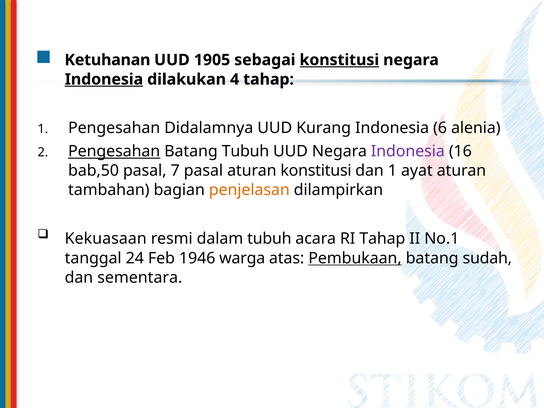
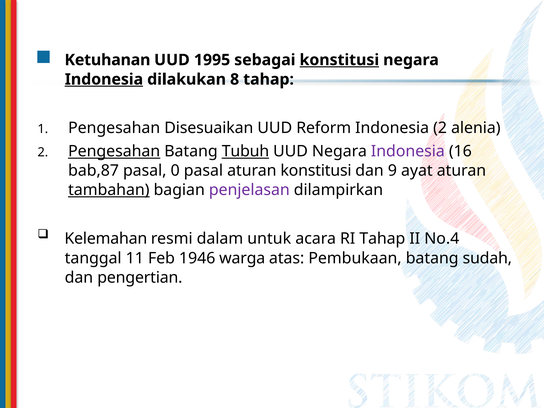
1905: 1905 -> 1995
4: 4 -> 8
Didalamnya: Didalamnya -> Disesuaikan
Kurang: Kurang -> Reform
Indonesia 6: 6 -> 2
Tubuh at (245, 151) underline: none -> present
bab,50: bab,50 -> bab,87
7: 7 -> 0
dan 1: 1 -> 9
tambahan underline: none -> present
penjelasan colour: orange -> purple
Kekuasaan: Kekuasaan -> Kelemahan
dalam tubuh: tubuh -> untuk
No.1: No.1 -> No.4
24: 24 -> 11
Pembukaan underline: present -> none
sementara: sementara -> pengertian
